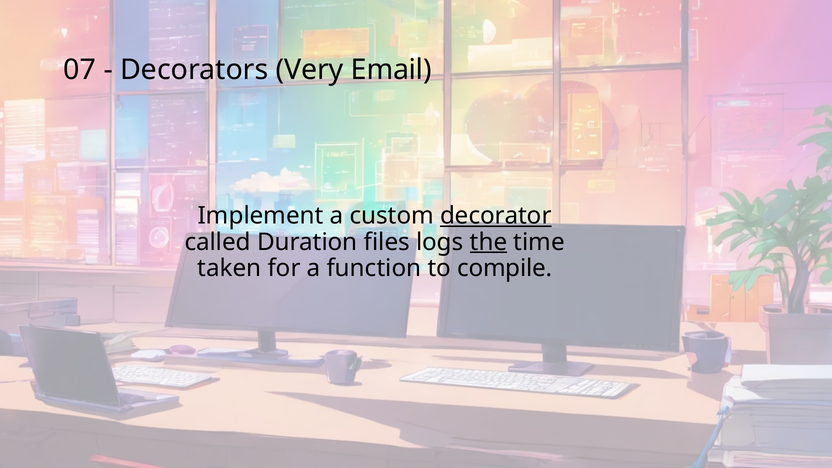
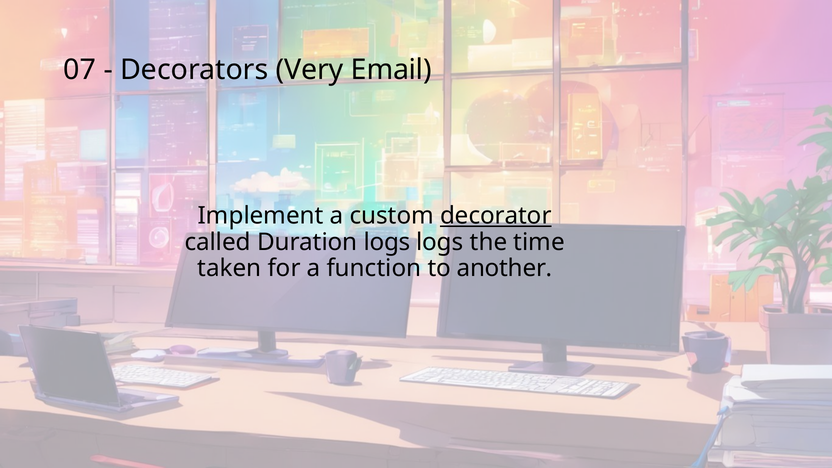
Duration files: files -> logs
the underline: present -> none
compile: compile -> another
